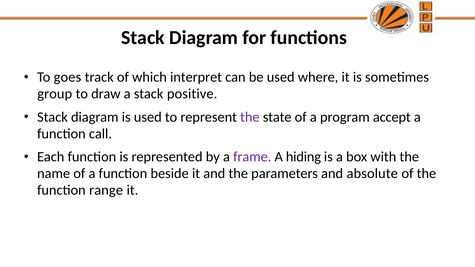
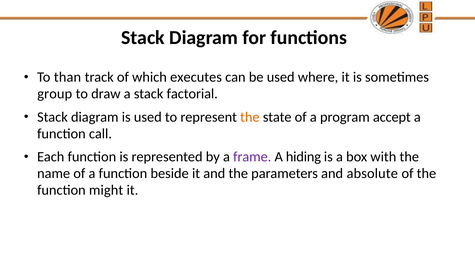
goes: goes -> than
interpret: interpret -> executes
positive: positive -> factorial
the at (250, 117) colour: purple -> orange
range: range -> might
